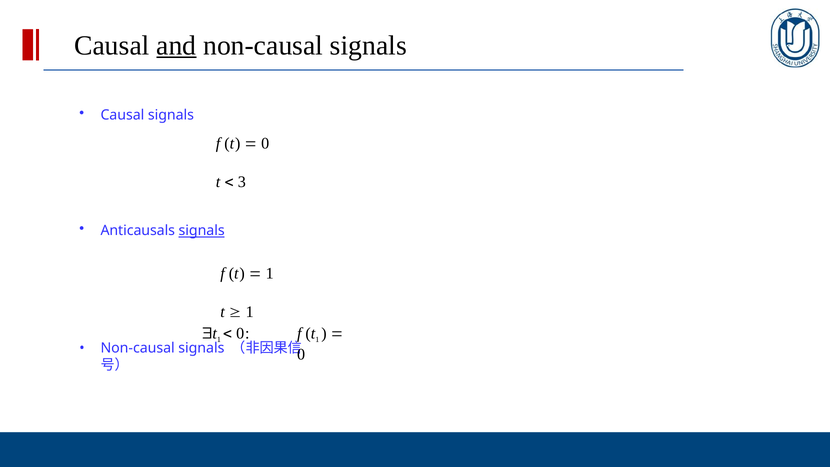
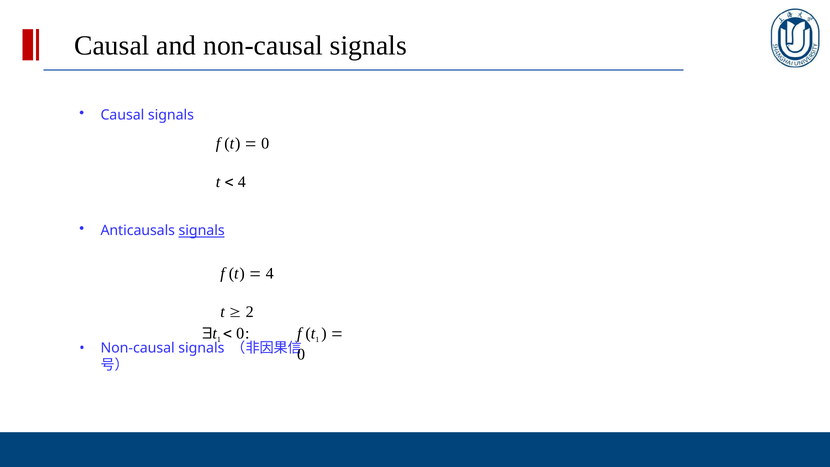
and underline: present -> none
3 at (242, 182): 3 -> 4
1 at (270, 273): 1 -> 4
1 at (250, 312): 1 -> 2
